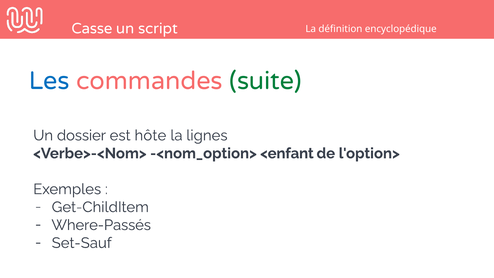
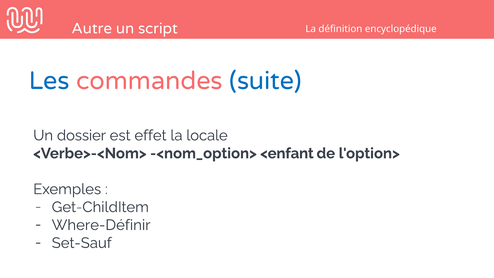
Casse: Casse -> Autre
suite colour: green -> blue
hôte: hôte -> effet
lignes: lignes -> locale
Where-Passés: Where-Passés -> Where-Définir
